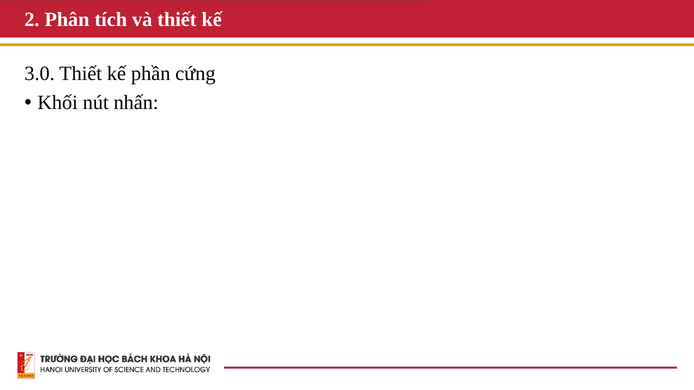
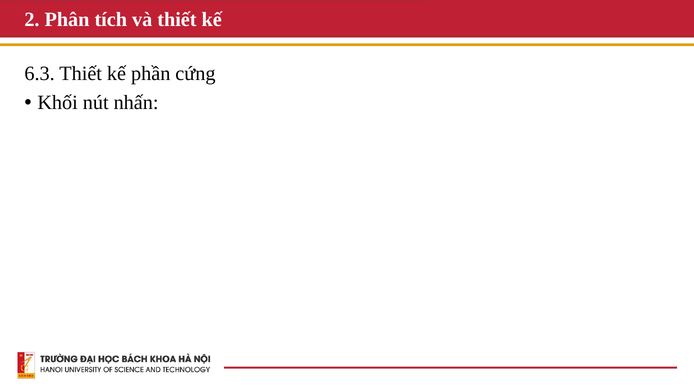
3.0: 3.0 -> 6.3
